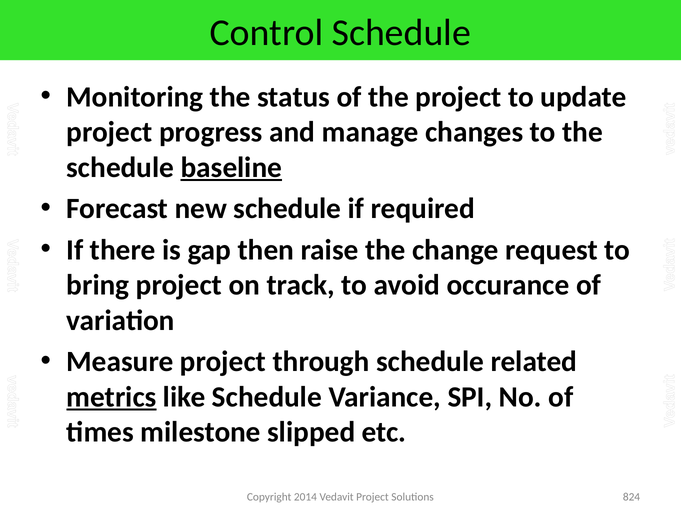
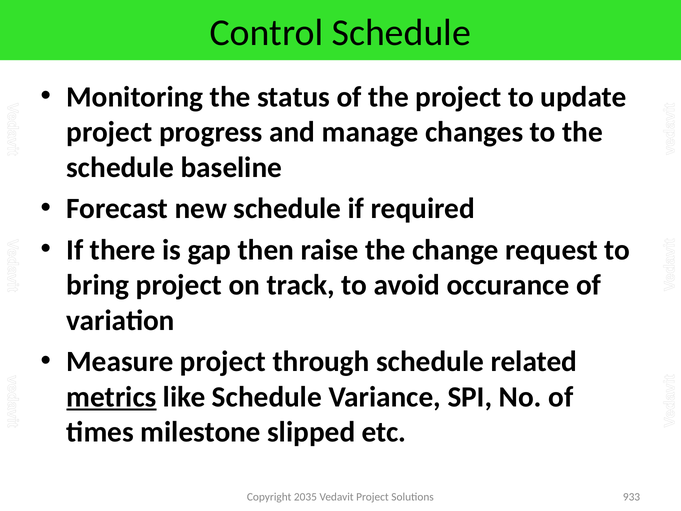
baseline underline: present -> none
2014: 2014 -> 2035
824: 824 -> 933
